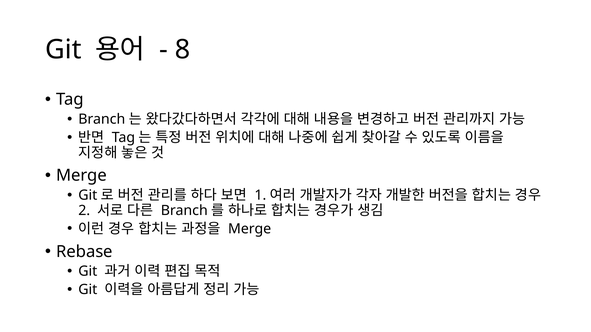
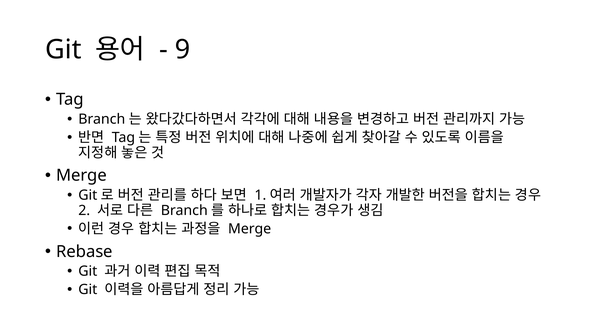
8: 8 -> 9
